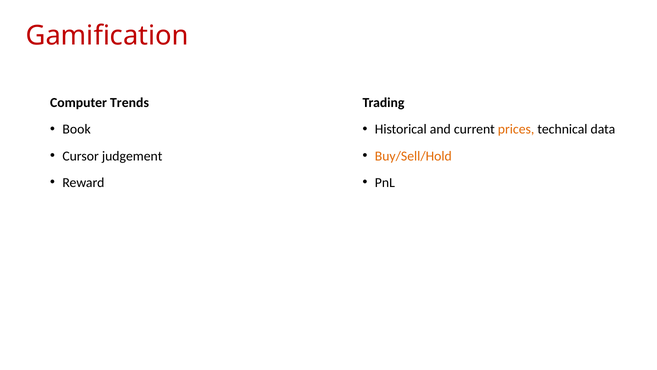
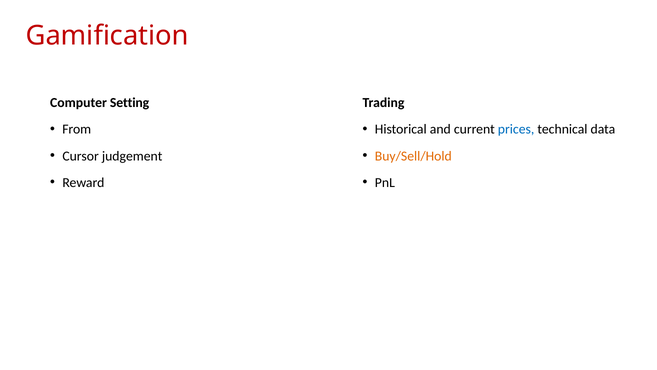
Trends: Trends -> Setting
Book: Book -> From
prices colour: orange -> blue
